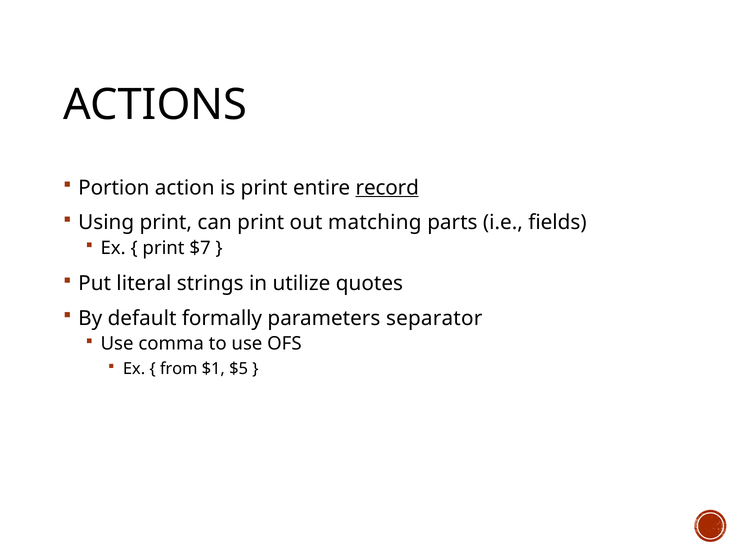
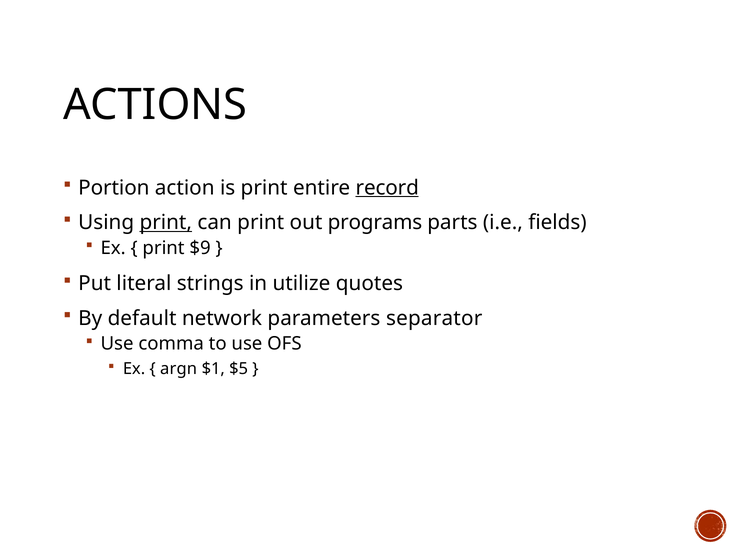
print at (166, 222) underline: none -> present
matching: matching -> programs
$7: $7 -> $9
formally: formally -> network
from: from -> argn
